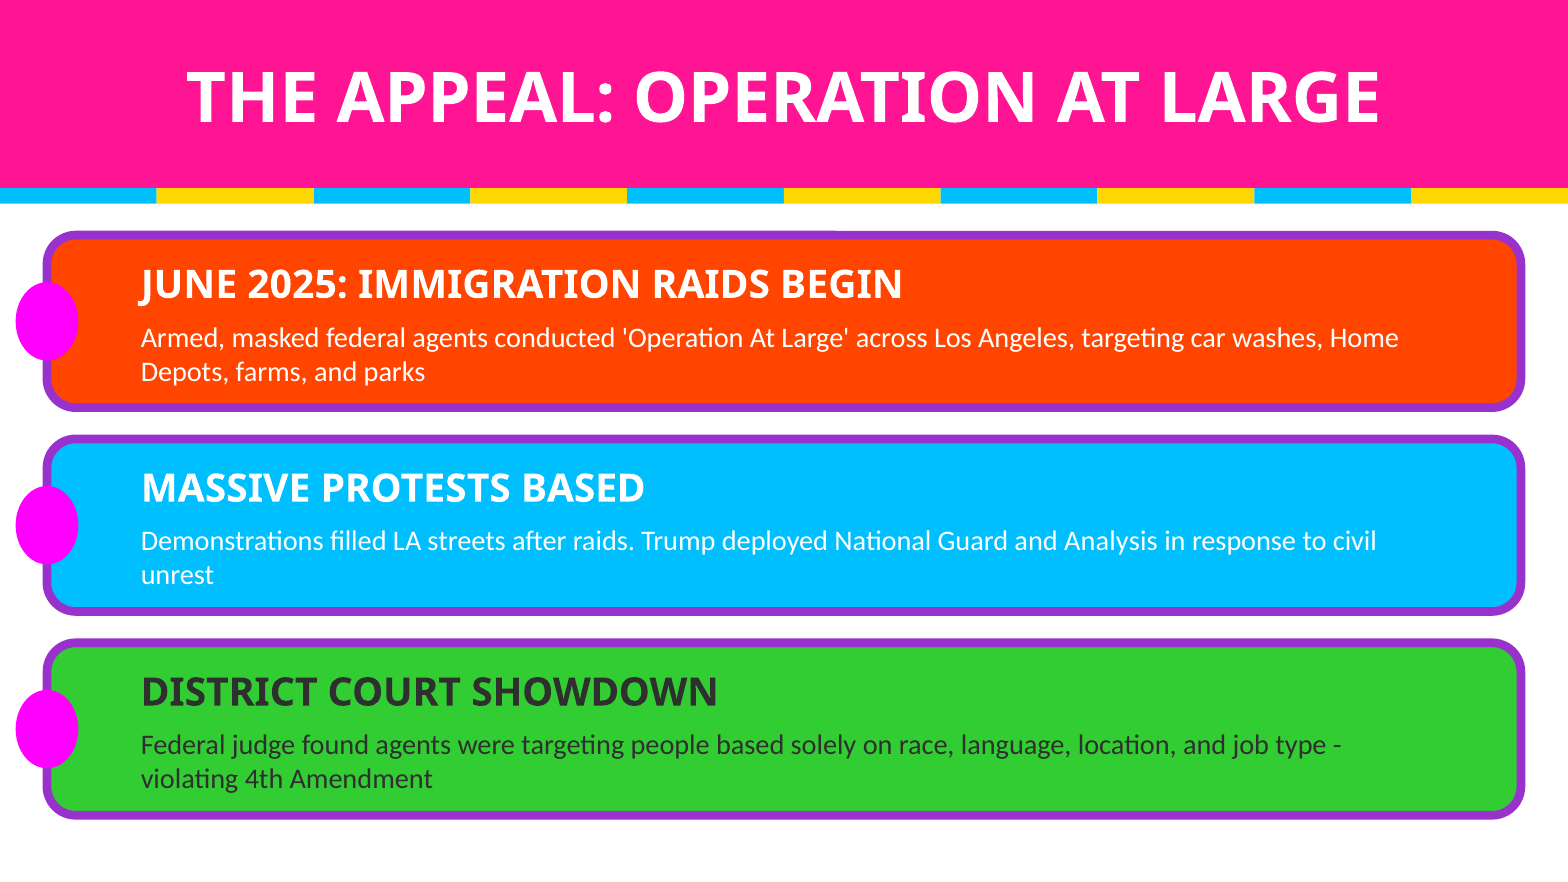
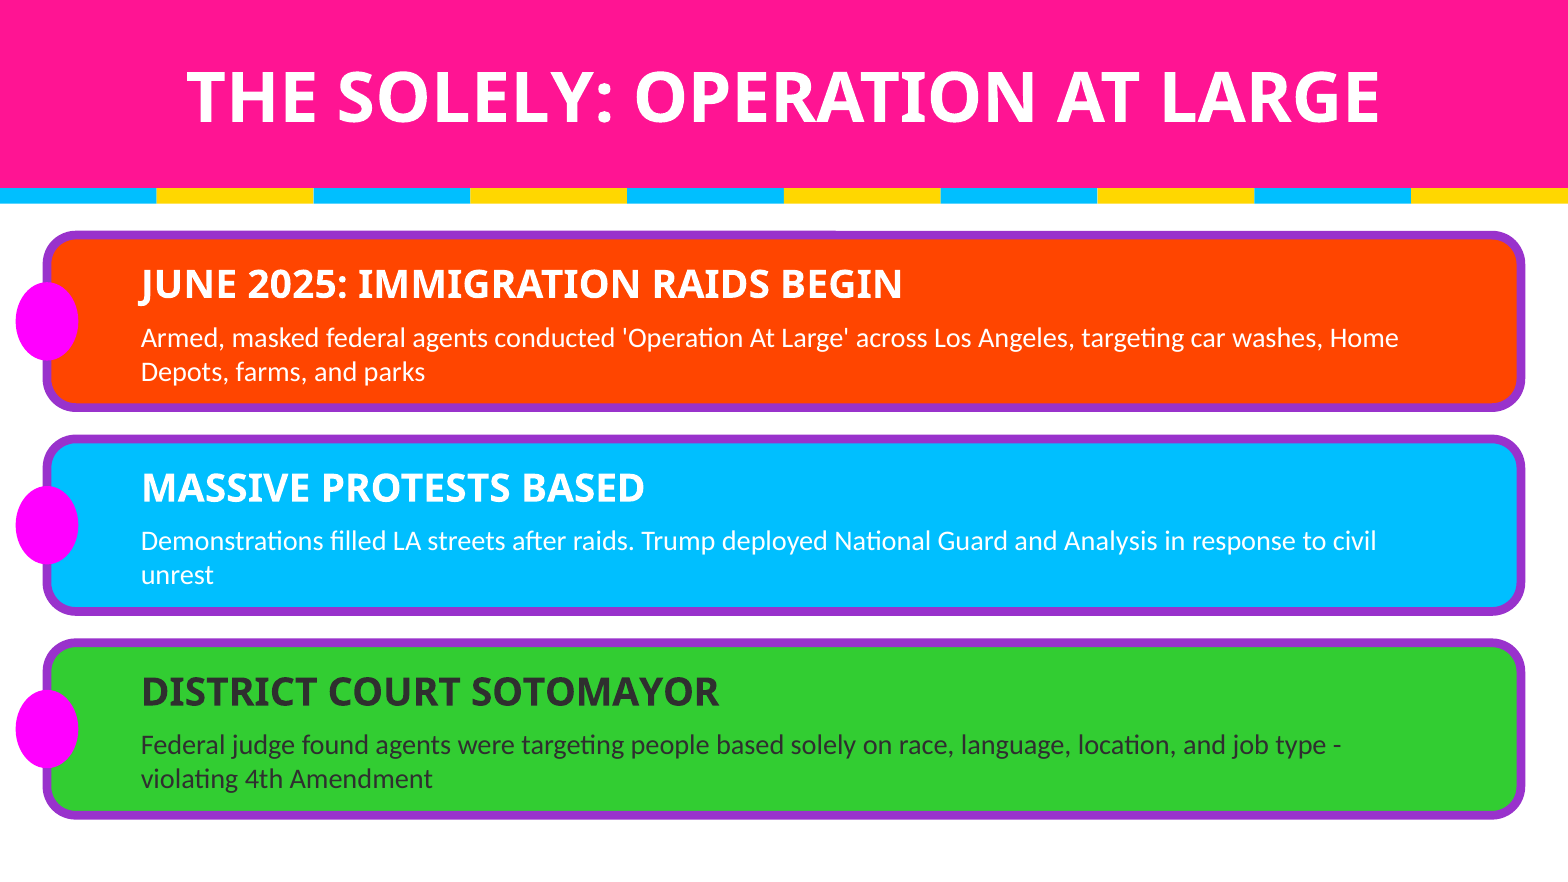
THE APPEAL: APPEAL -> SOLELY
SHOWDOWN: SHOWDOWN -> SOTOMAYOR
